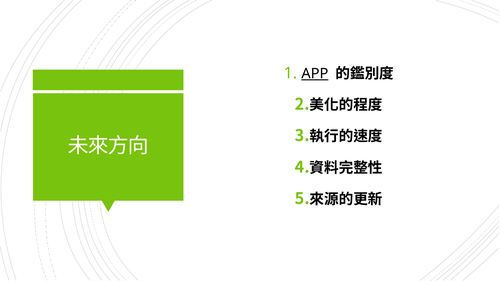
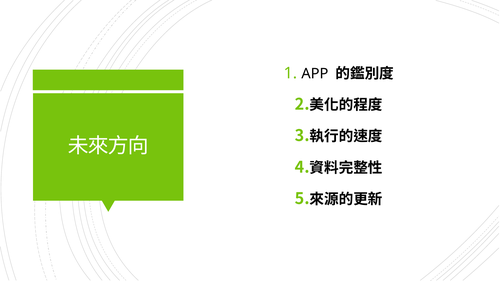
APP underline: present -> none
